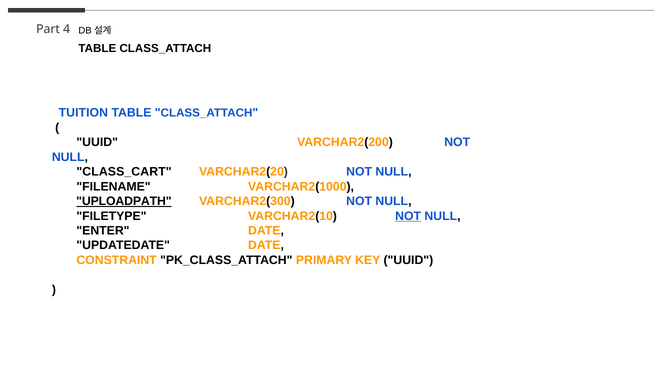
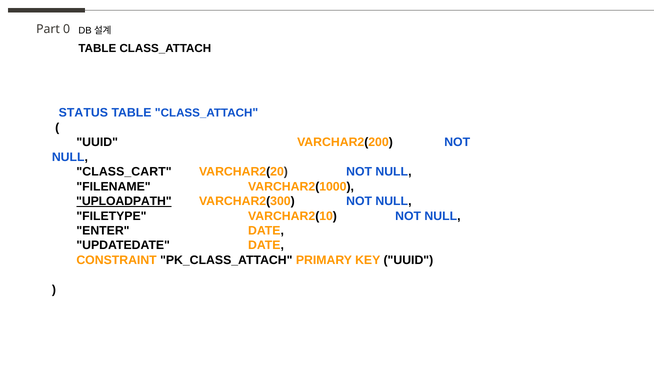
4: 4 -> 0
TUITION: TUITION -> STATUS
NOT at (408, 216) underline: present -> none
